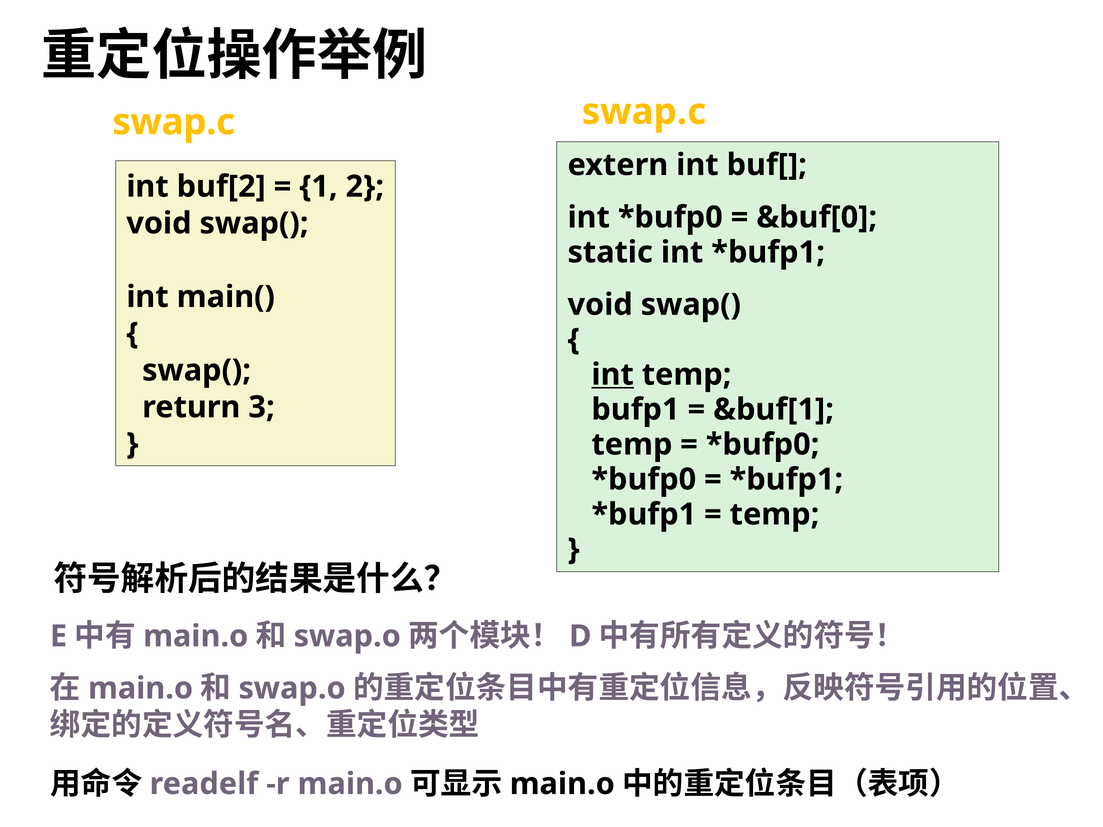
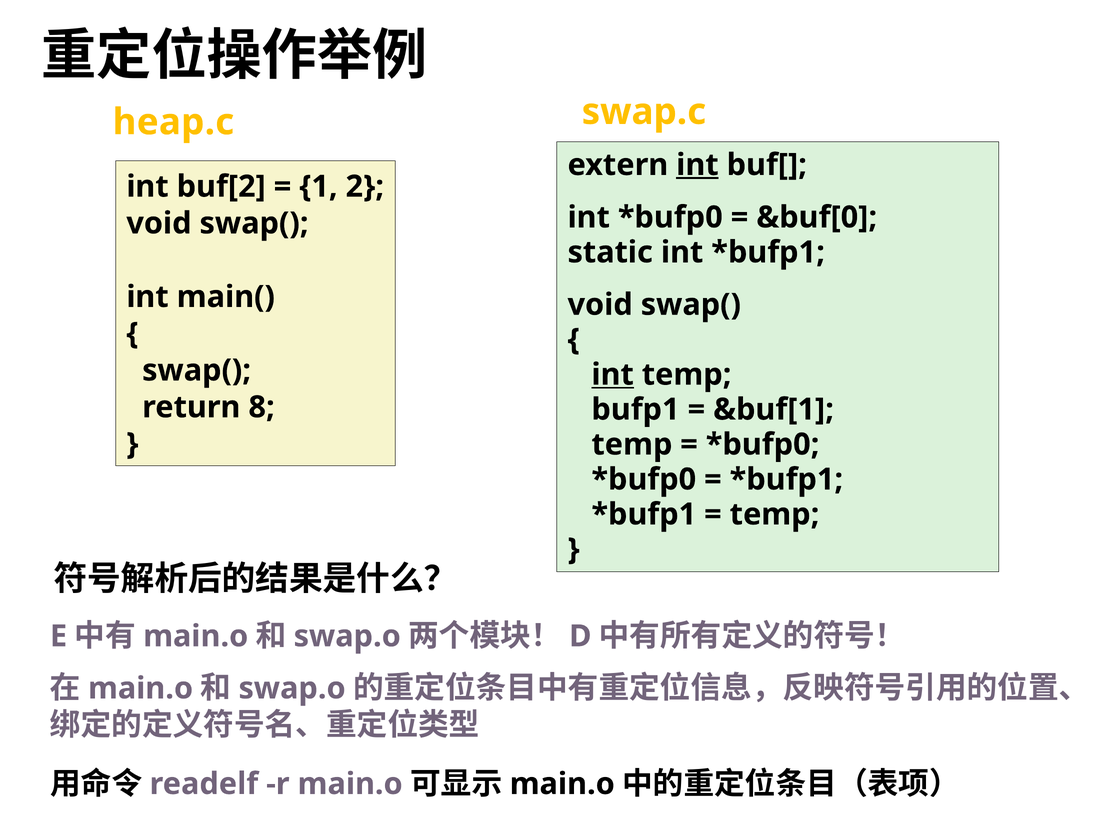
swap.c at (174, 122): swap.c -> heap.c
int at (697, 165) underline: none -> present
3: 3 -> 8
